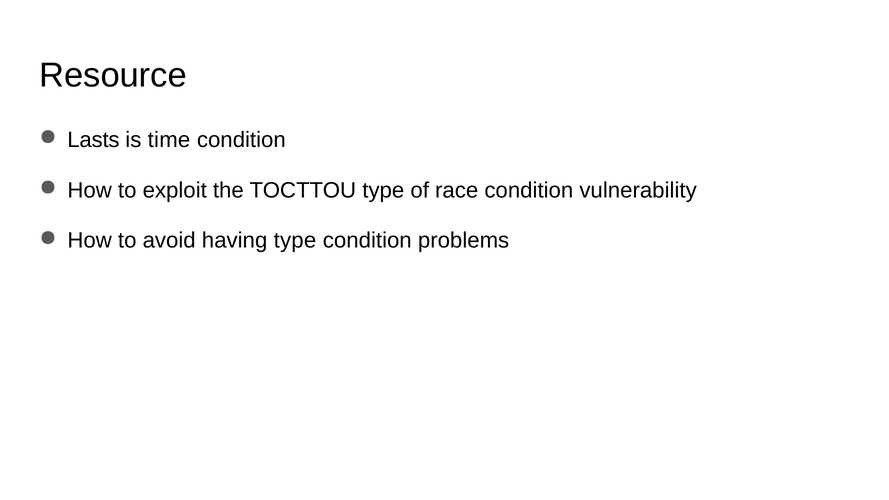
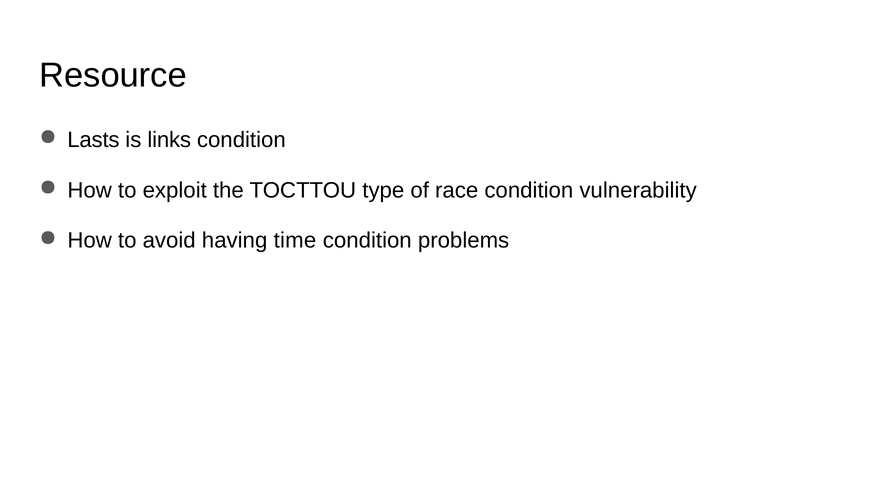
time: time -> links
having type: type -> time
